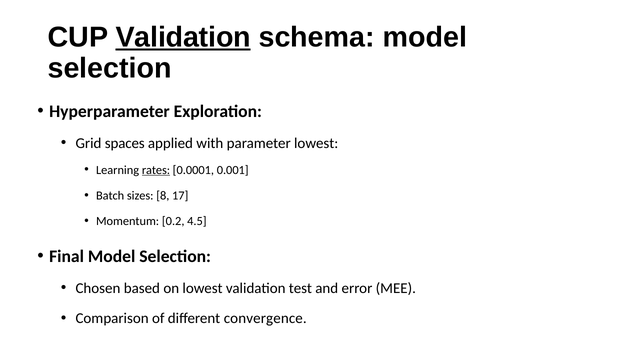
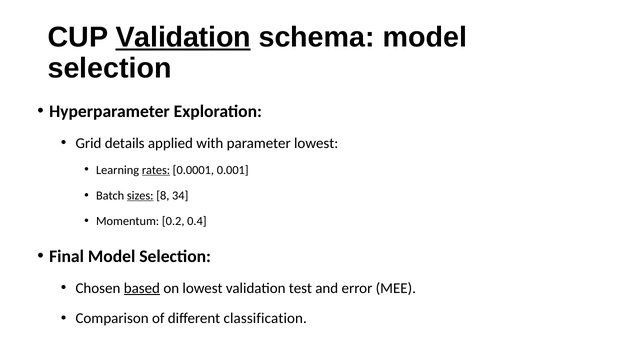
spaces: spaces -> details
sizes underline: none -> present
17: 17 -> 34
4.5: 4.5 -> 0.4
based underline: none -> present
convergence: convergence -> classification
